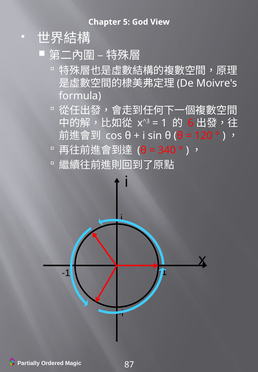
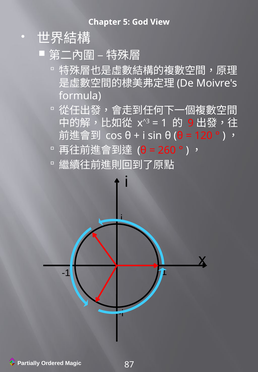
6: 6 -> 9
340: 340 -> 260
